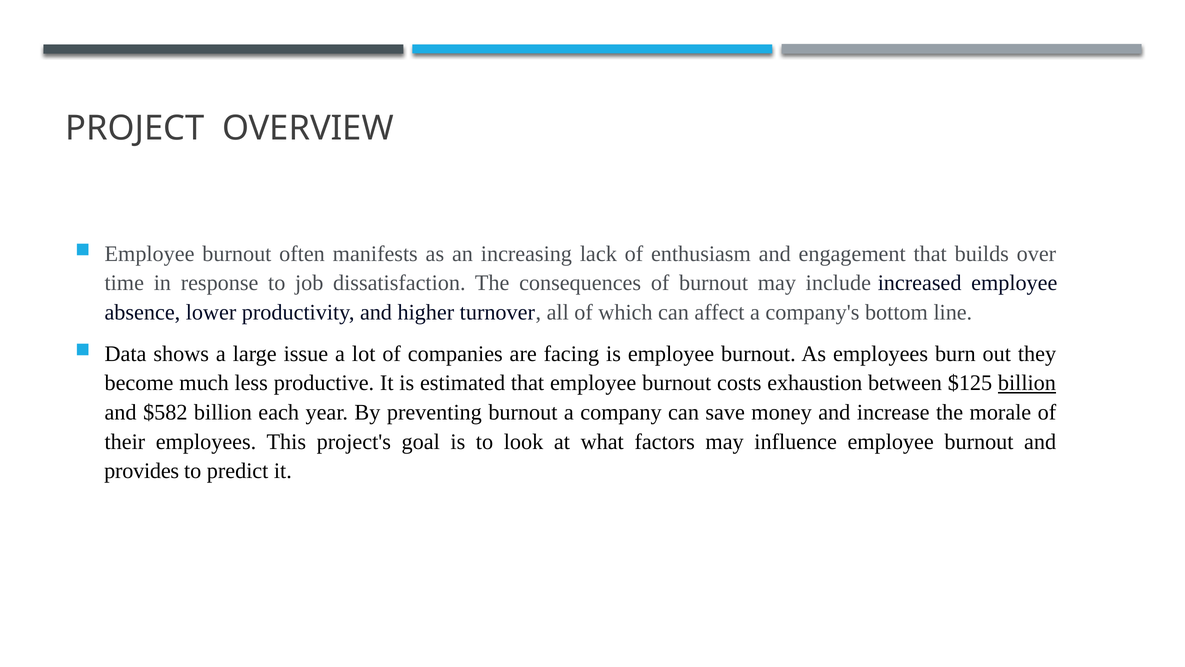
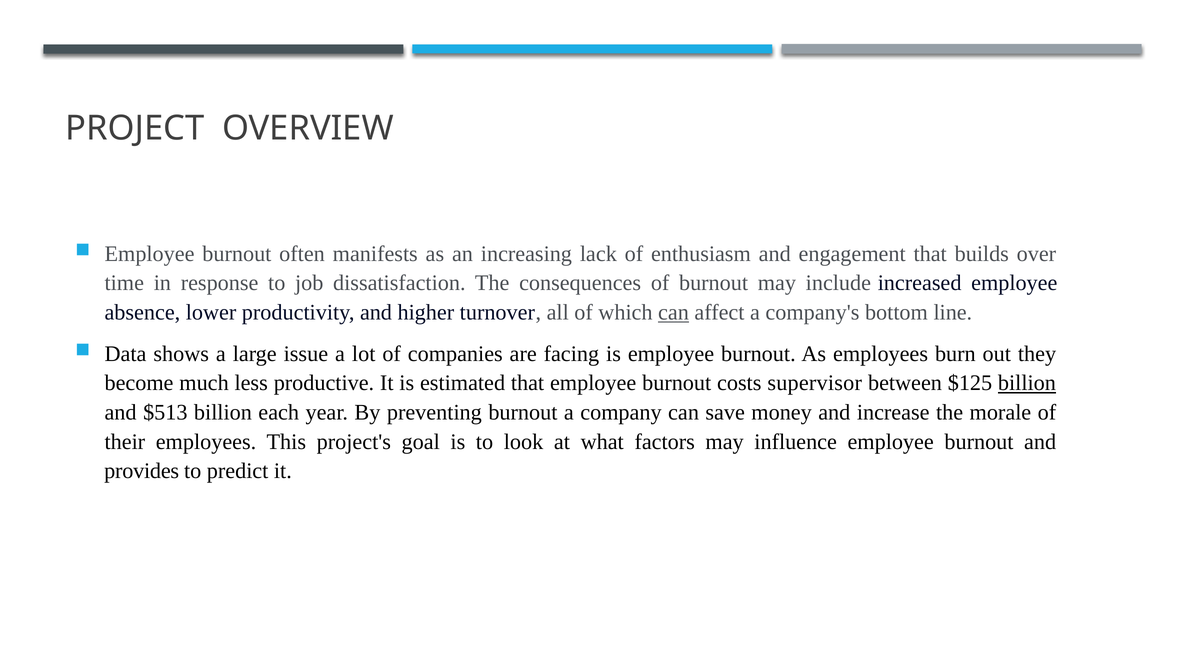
can at (674, 312) underline: none -> present
exhaustion: exhaustion -> supervisor
$582: $582 -> $513
